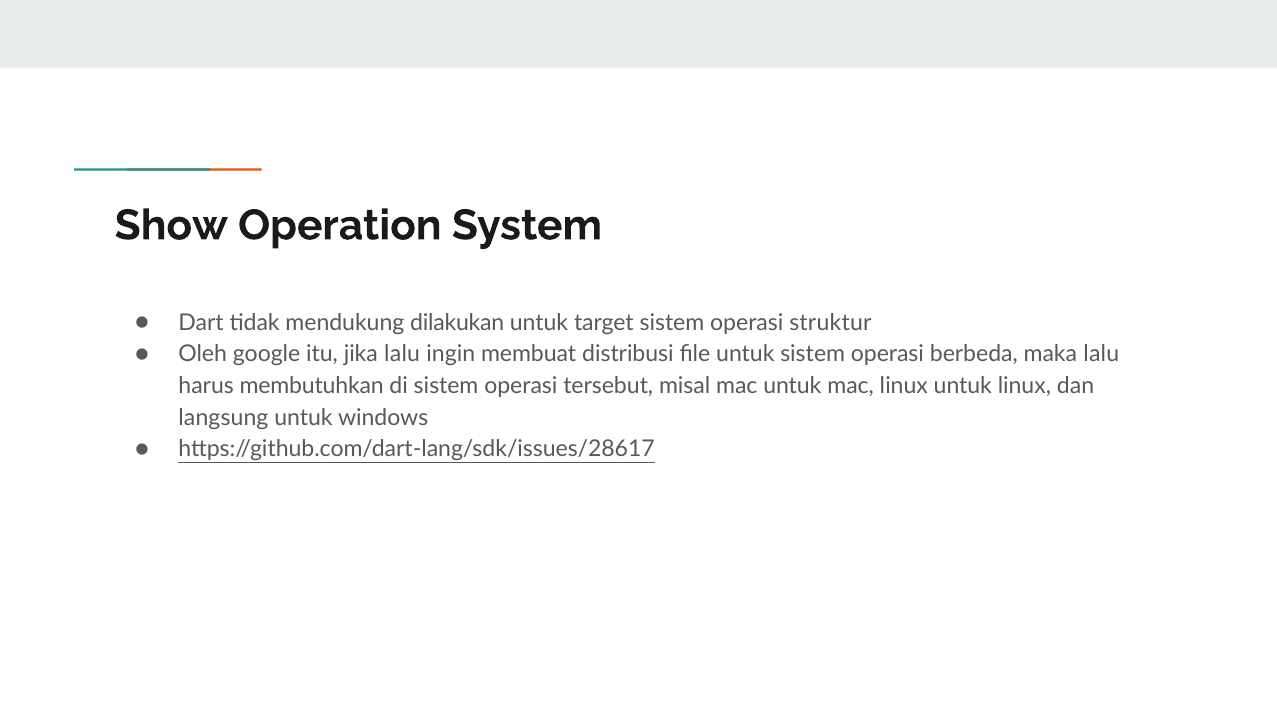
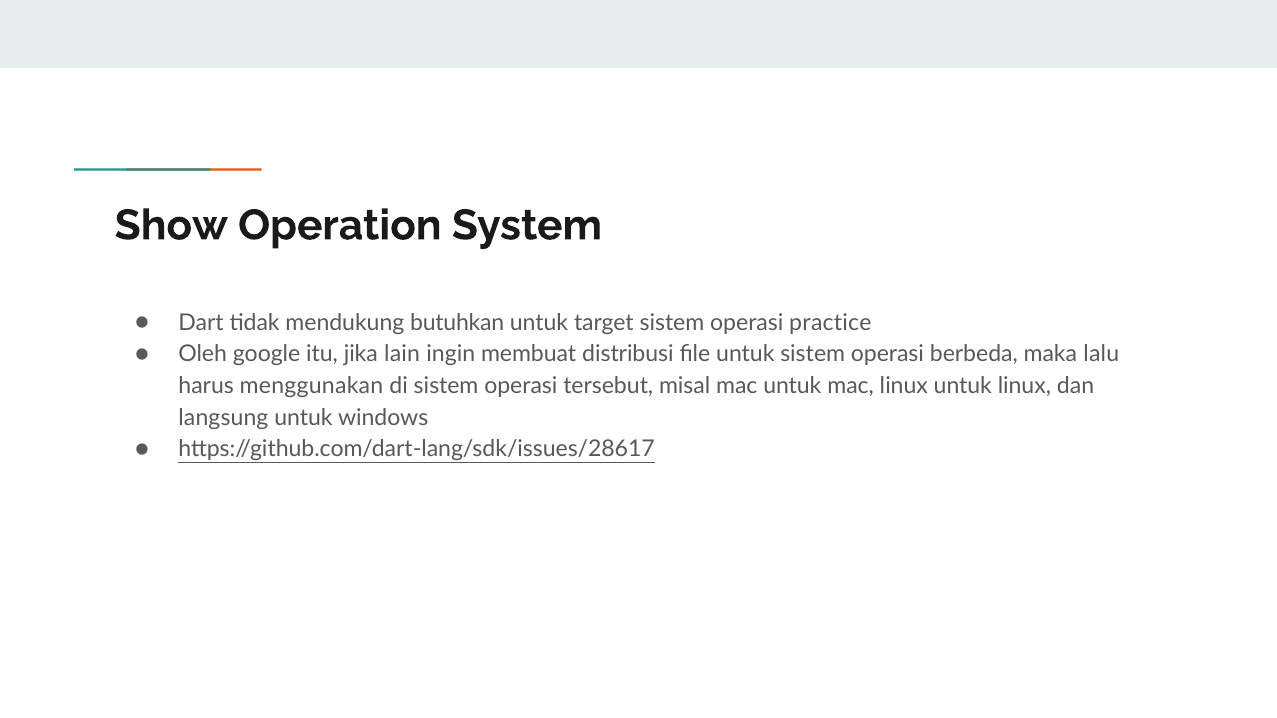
dilakukan: dilakukan -> butuhkan
struktur: struktur -> practice
jika lalu: lalu -> lain
membutuhkan: membutuhkan -> menggunakan
